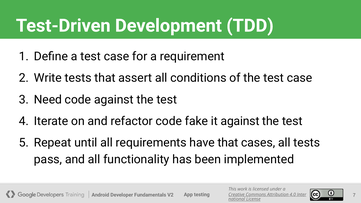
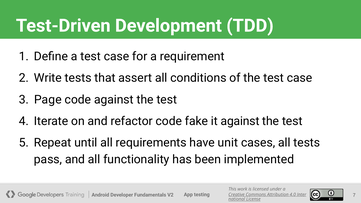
Need: Need -> Page
have that: that -> unit
